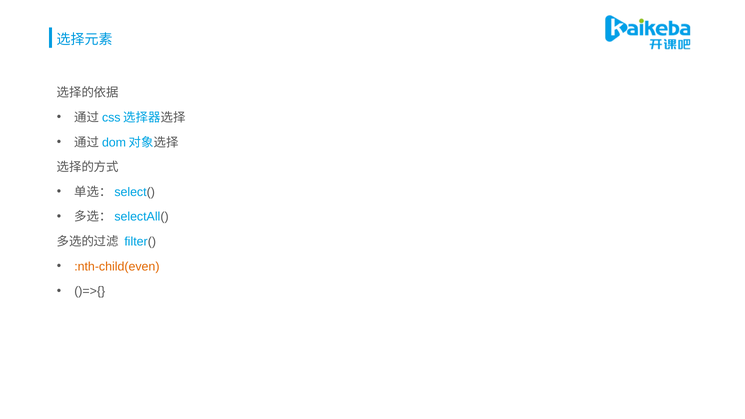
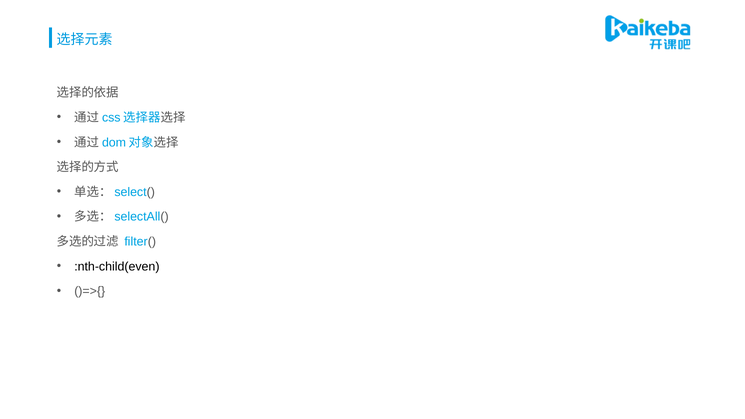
:nth-child(even colour: orange -> black
